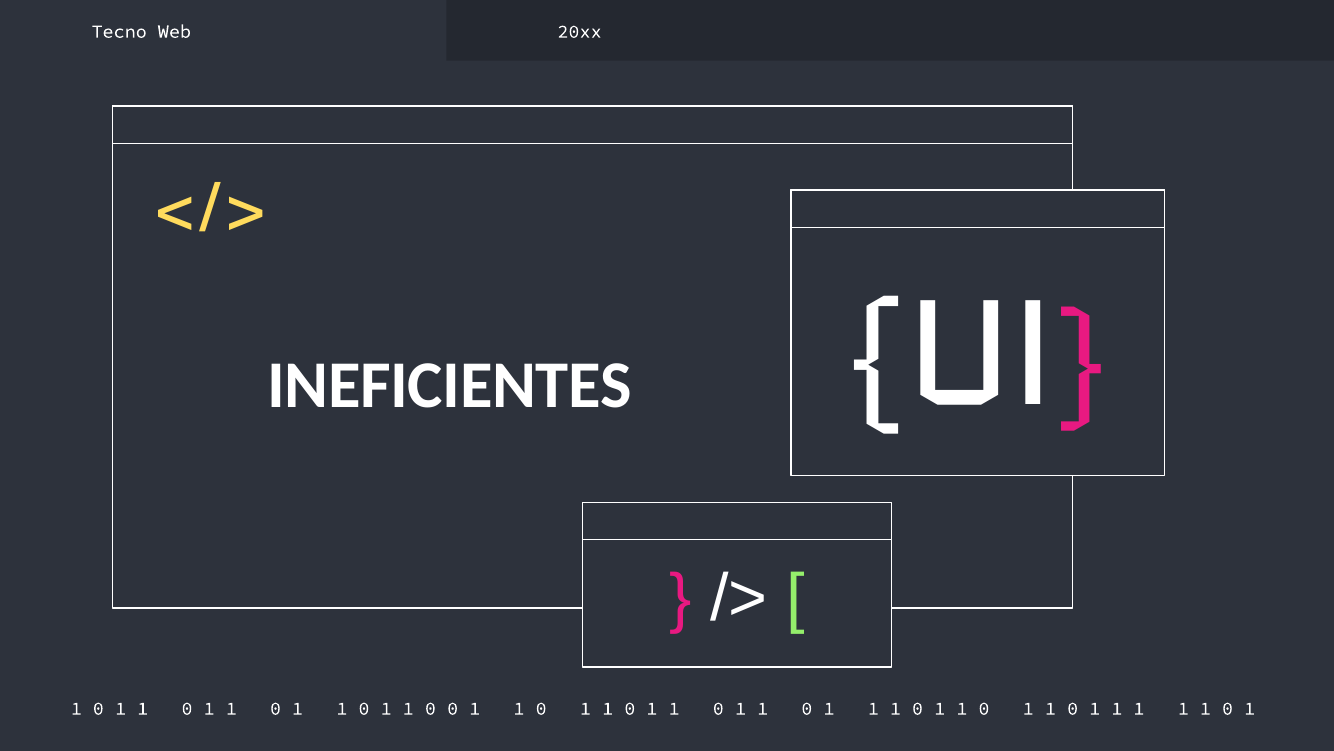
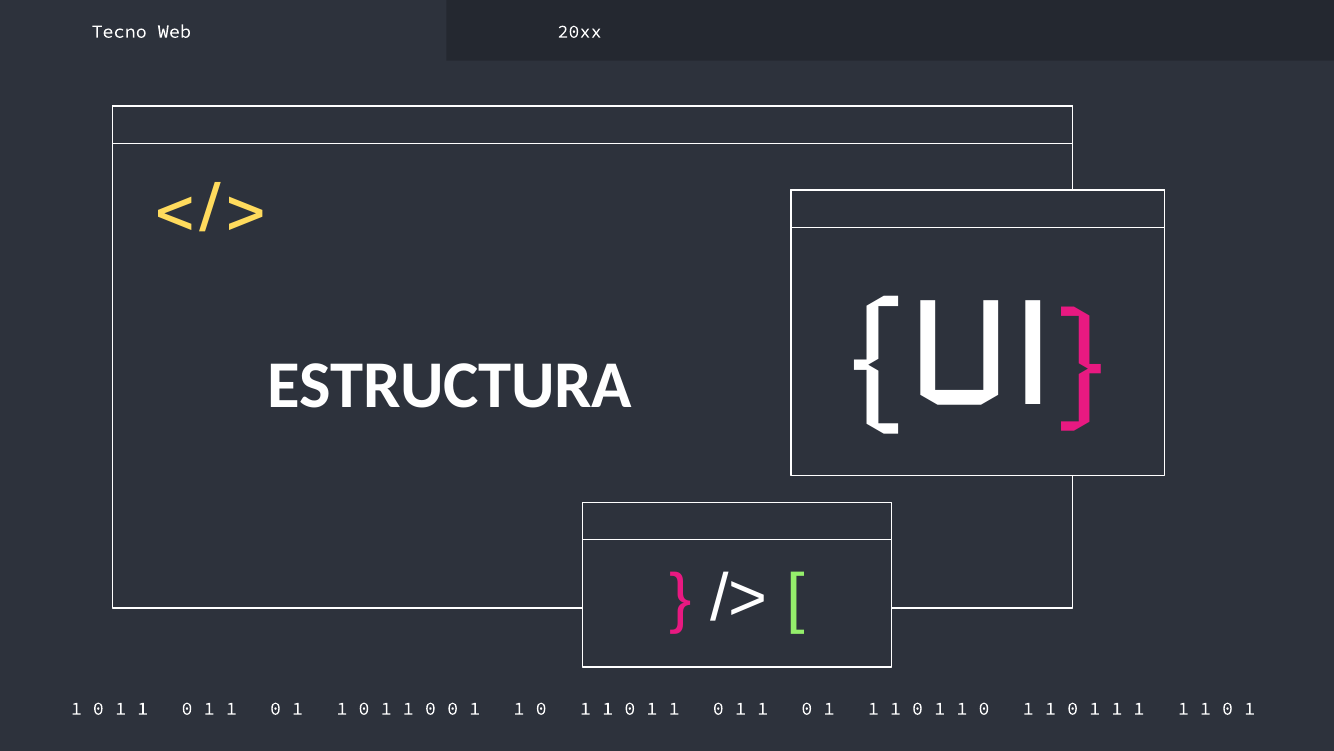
INEFICIENTES: INEFICIENTES -> ESTRUCTURA
